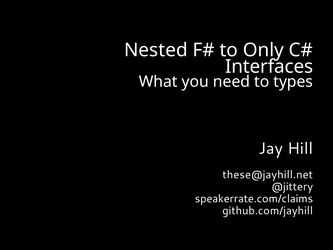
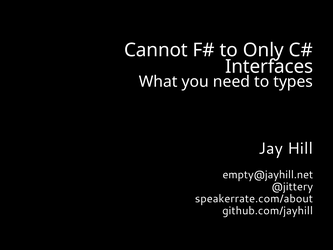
Nested: Nested -> Cannot
these@jayhill.net: these@jayhill.net -> empty@jayhill.net
speakerrate.com/claims: speakerrate.com/claims -> speakerrate.com/about
